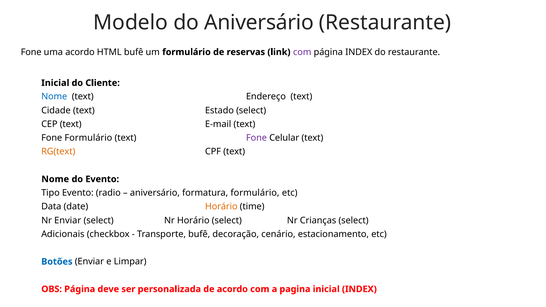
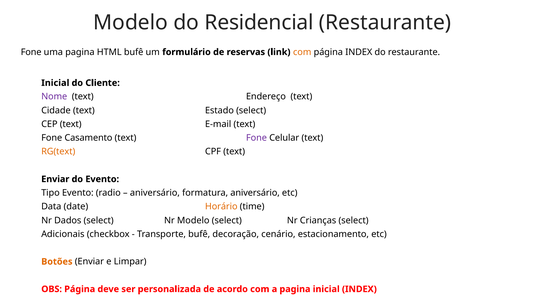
do Aniversário: Aniversário -> Residencial
uma acordo: acordo -> pagina
com at (302, 52) colour: purple -> orange
Nome at (54, 97) colour: blue -> purple
Fone Formulário: Formulário -> Casamento
Nome at (55, 179): Nome -> Enviar
formatura formulário: formulário -> aniversário
Nr Enviar: Enviar -> Dados
Nr Horário: Horário -> Modelo
Botões colour: blue -> orange
